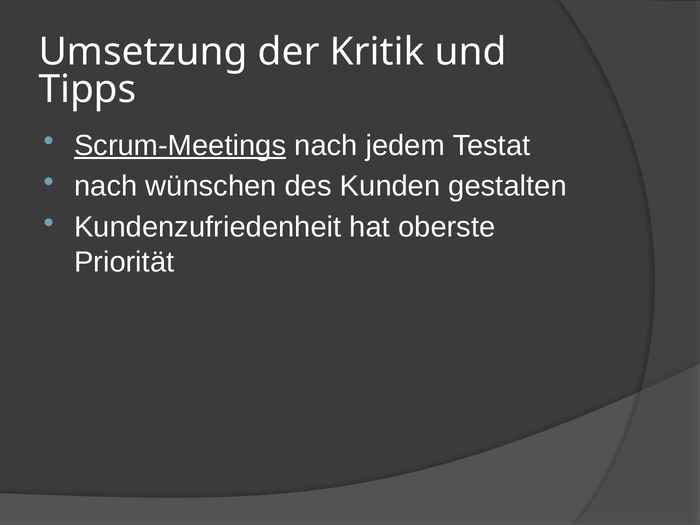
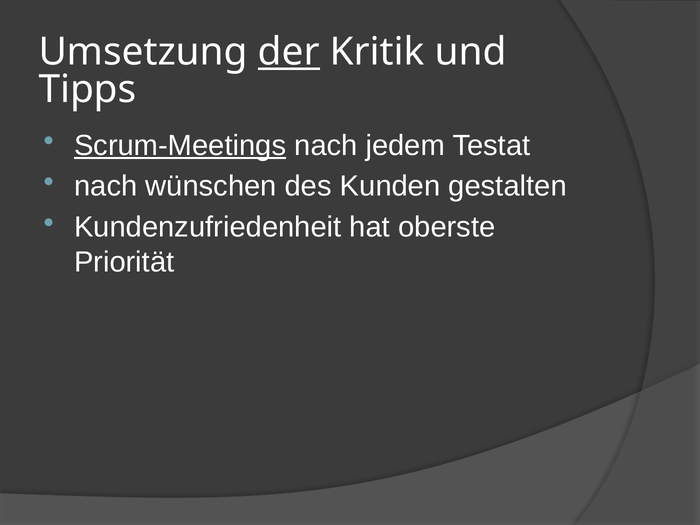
der underline: none -> present
